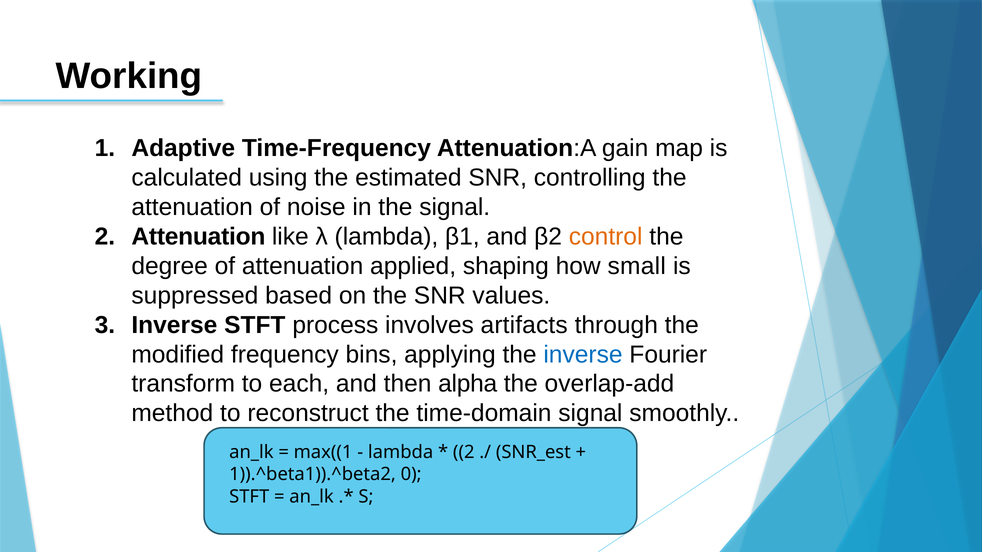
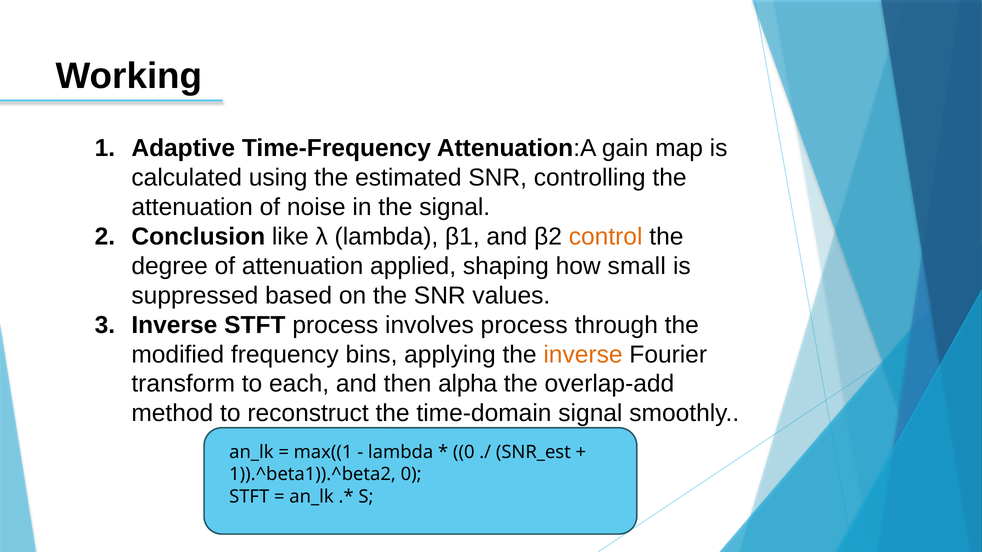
Attenuation at (198, 237): Attenuation -> Conclusion
involves artifacts: artifacts -> process
inverse at (583, 355) colour: blue -> orange
2 at (464, 453): 2 -> 0
